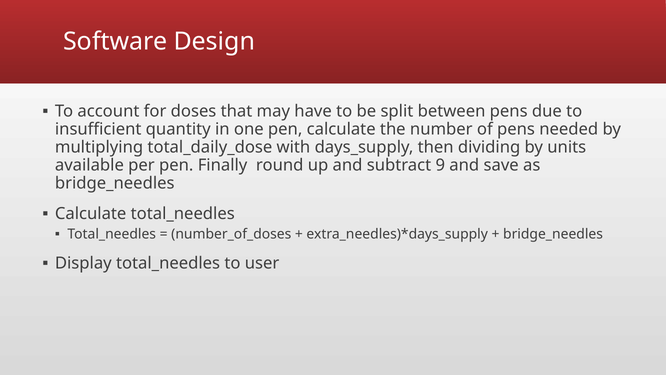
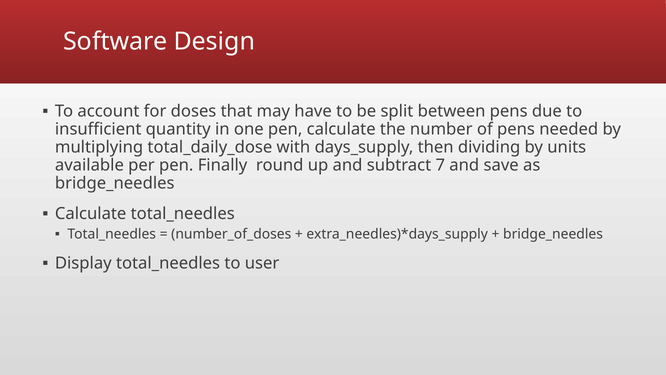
9: 9 -> 7
